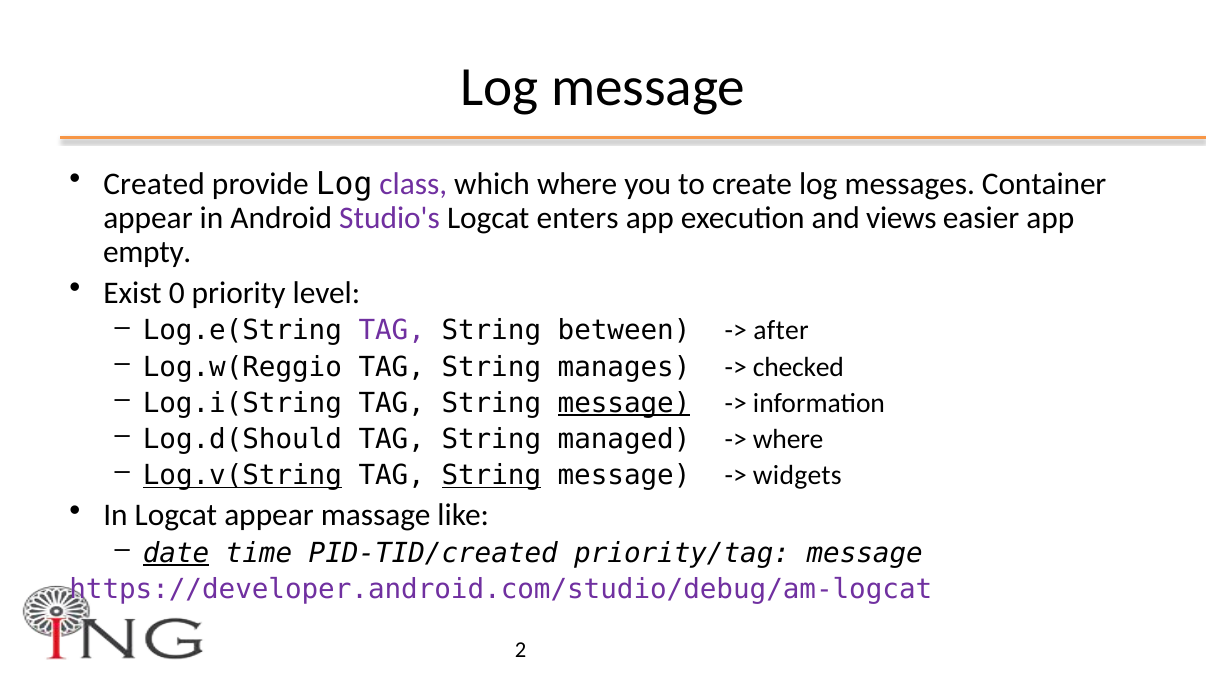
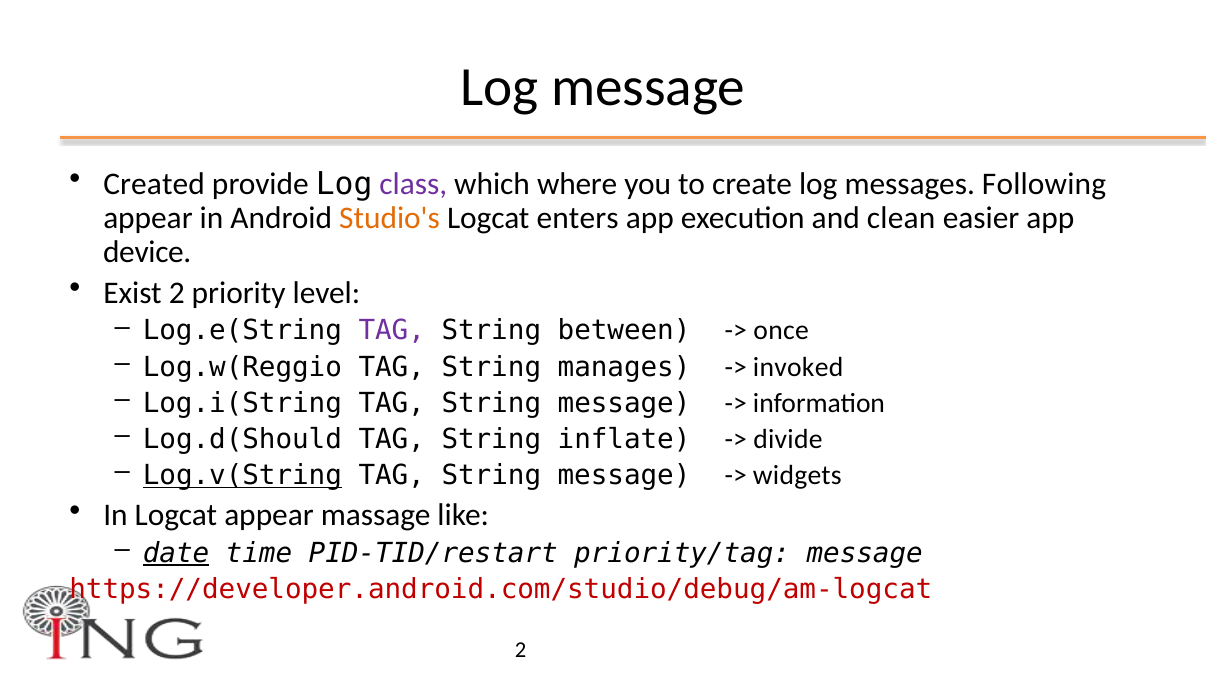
Container: Container -> Following
Studio's colour: purple -> orange
views: views -> clean
empty: empty -> device
Exist 0: 0 -> 2
after: after -> once
checked: checked -> invoked
message at (624, 403) underline: present -> none
managed: managed -> inflate
where at (788, 439): where -> divide
String at (491, 475) underline: present -> none
PID-TID/created: PID-TID/created -> PID-TID/restart
https://developer.android.com/studio/debug/am-logcat colour: purple -> red
